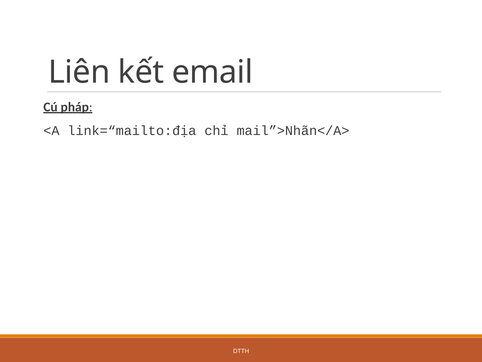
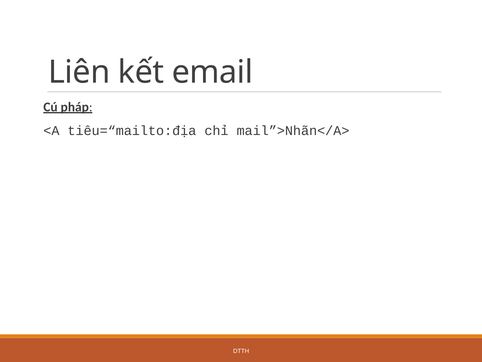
link=“mailto:địa: link=“mailto:địa -> tiêu=“mailto:địa
